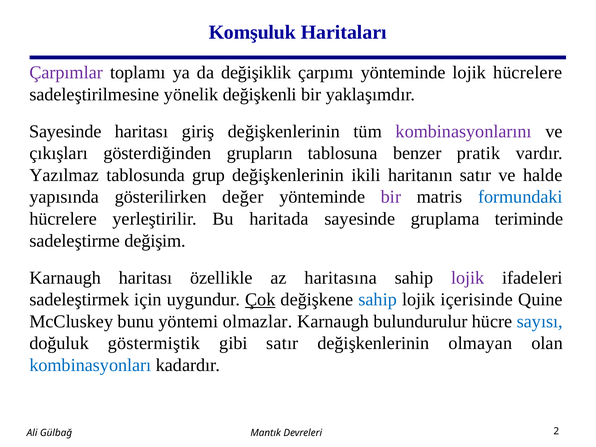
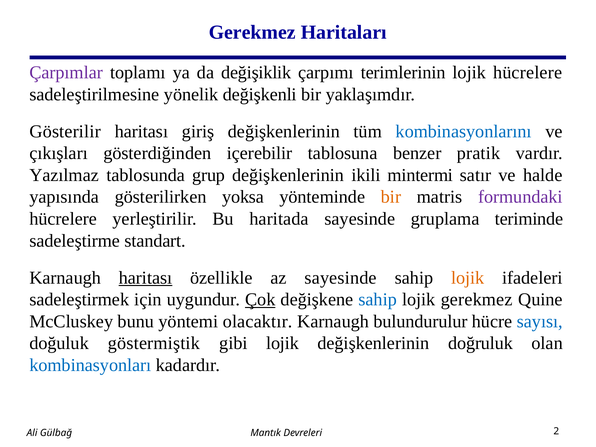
Komşuluk at (252, 32): Komşuluk -> Gerekmez
çarpımı yönteminde: yönteminde -> terimlerinin
Sayesinde at (65, 131): Sayesinde -> Gösterilir
kombinasyonlarını colour: purple -> blue
grupların: grupların -> içerebilir
haritanın: haritanın -> mintermi
değer: değer -> yoksa
bir at (391, 197) colour: purple -> orange
formundaki colour: blue -> purple
değişim: değişim -> standart
haritası at (146, 278) underline: none -> present
az haritasına: haritasına -> sayesinde
lojik at (468, 278) colour: purple -> orange
lojik içerisinde: içerisinde -> gerekmez
olmazlar: olmazlar -> olacaktır
gibi satır: satır -> lojik
olmayan: olmayan -> doğruluk
